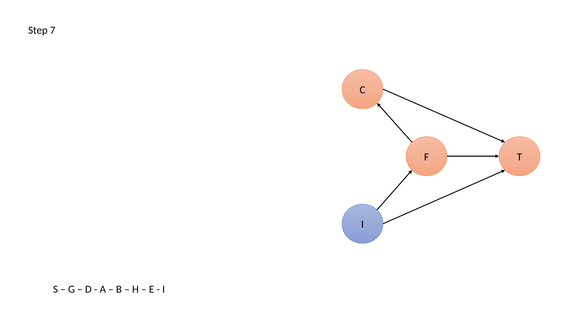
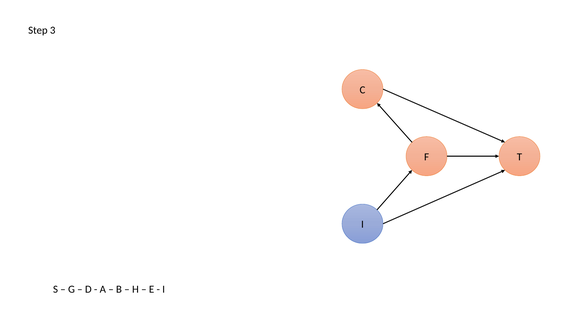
7: 7 -> 3
